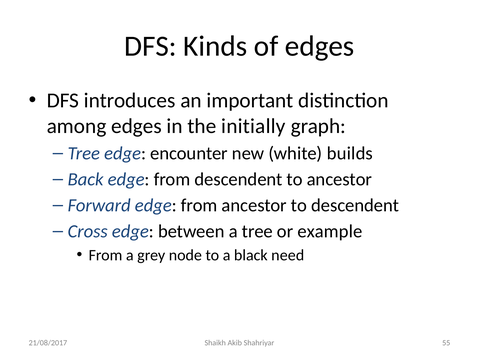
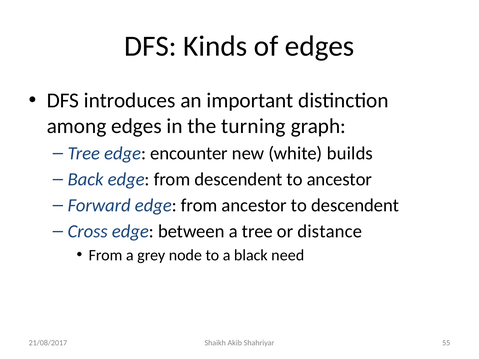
initially: initially -> turning
example: example -> distance
